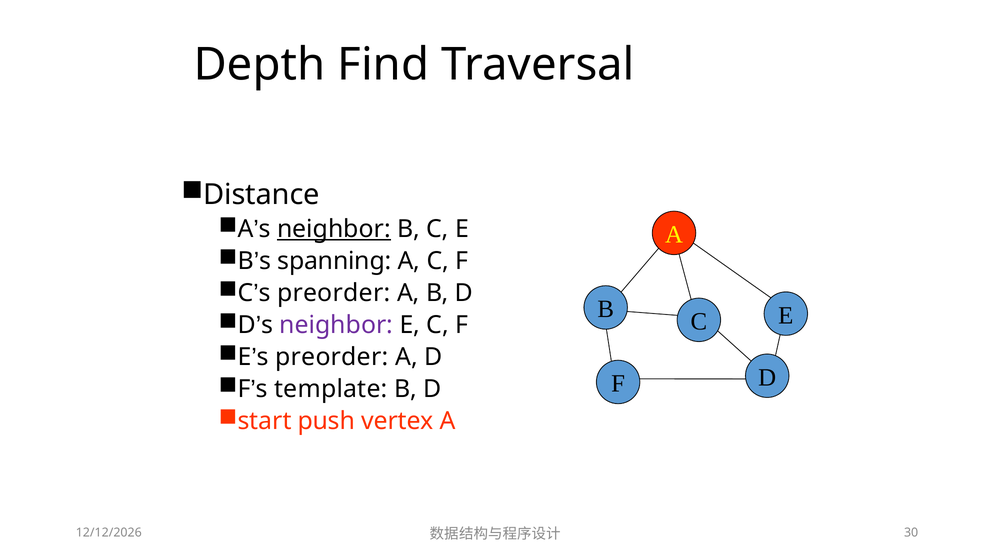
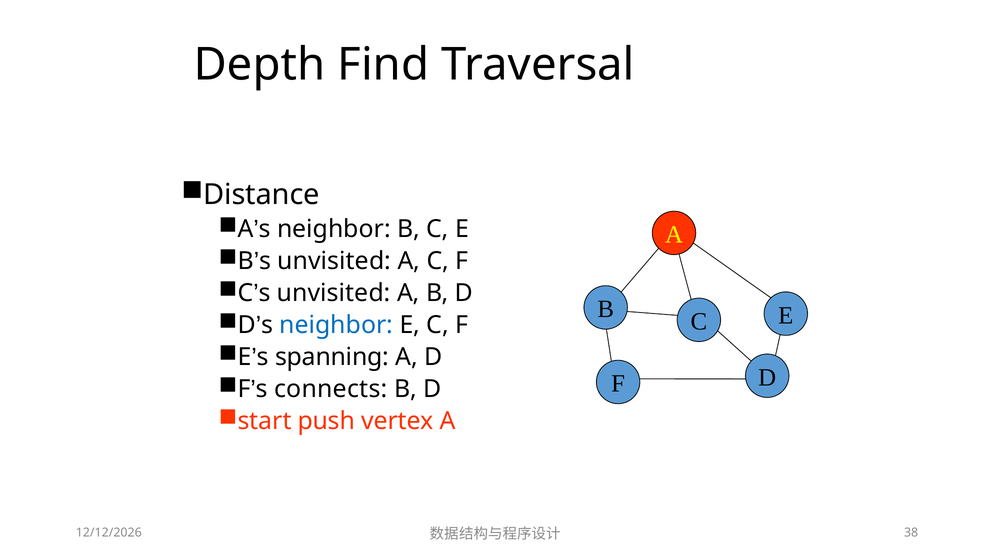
neighbor at (334, 229) underline: present -> none
spanning at (334, 261): spanning -> unvisited
preorder at (334, 293): preorder -> unvisited
neighbor at (336, 325) colour: purple -> blue
preorder at (332, 357): preorder -> spanning
template: template -> connects
30: 30 -> 38
